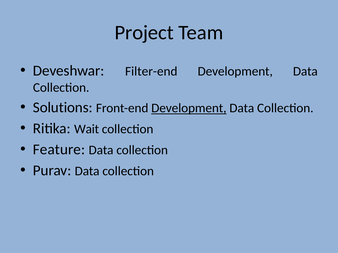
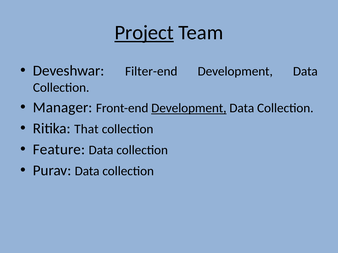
Project underline: none -> present
Solutions: Solutions -> Manager
Wait: Wait -> That
